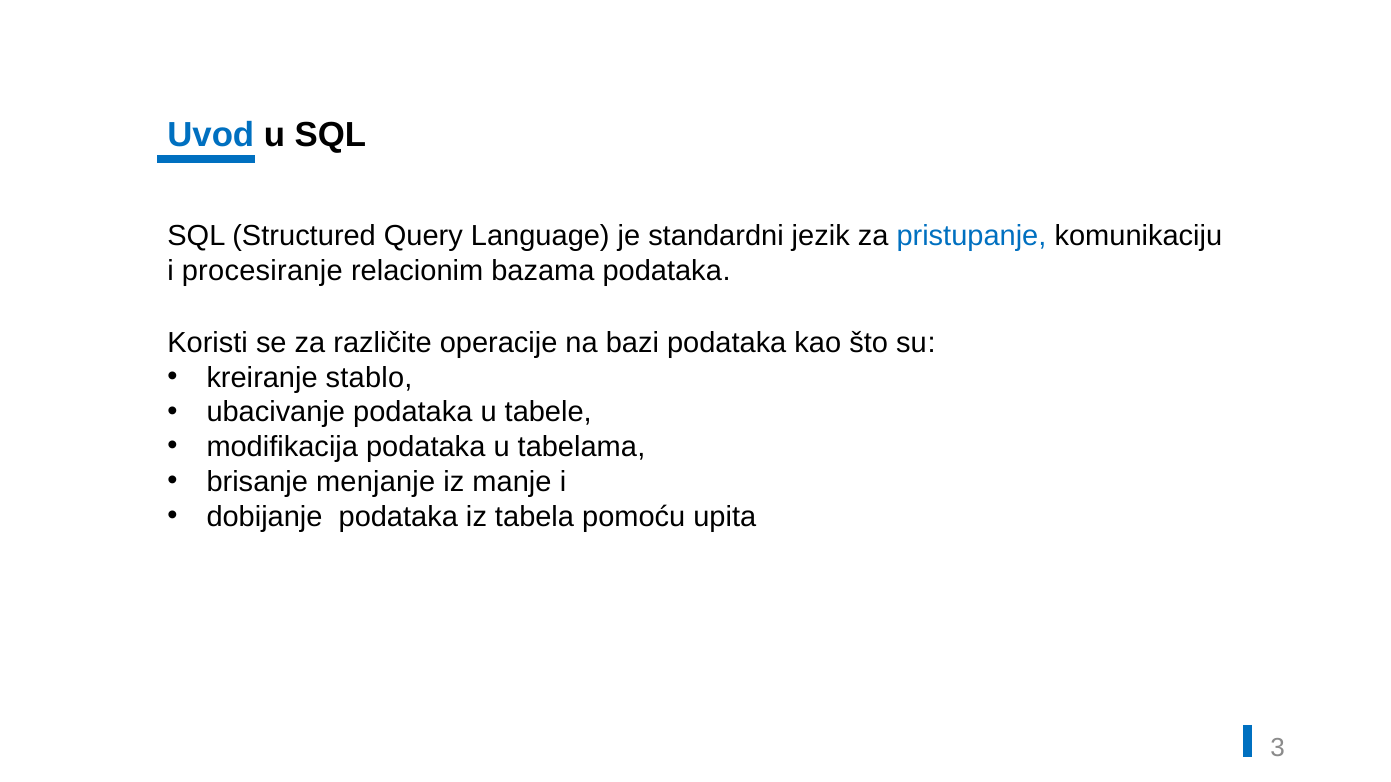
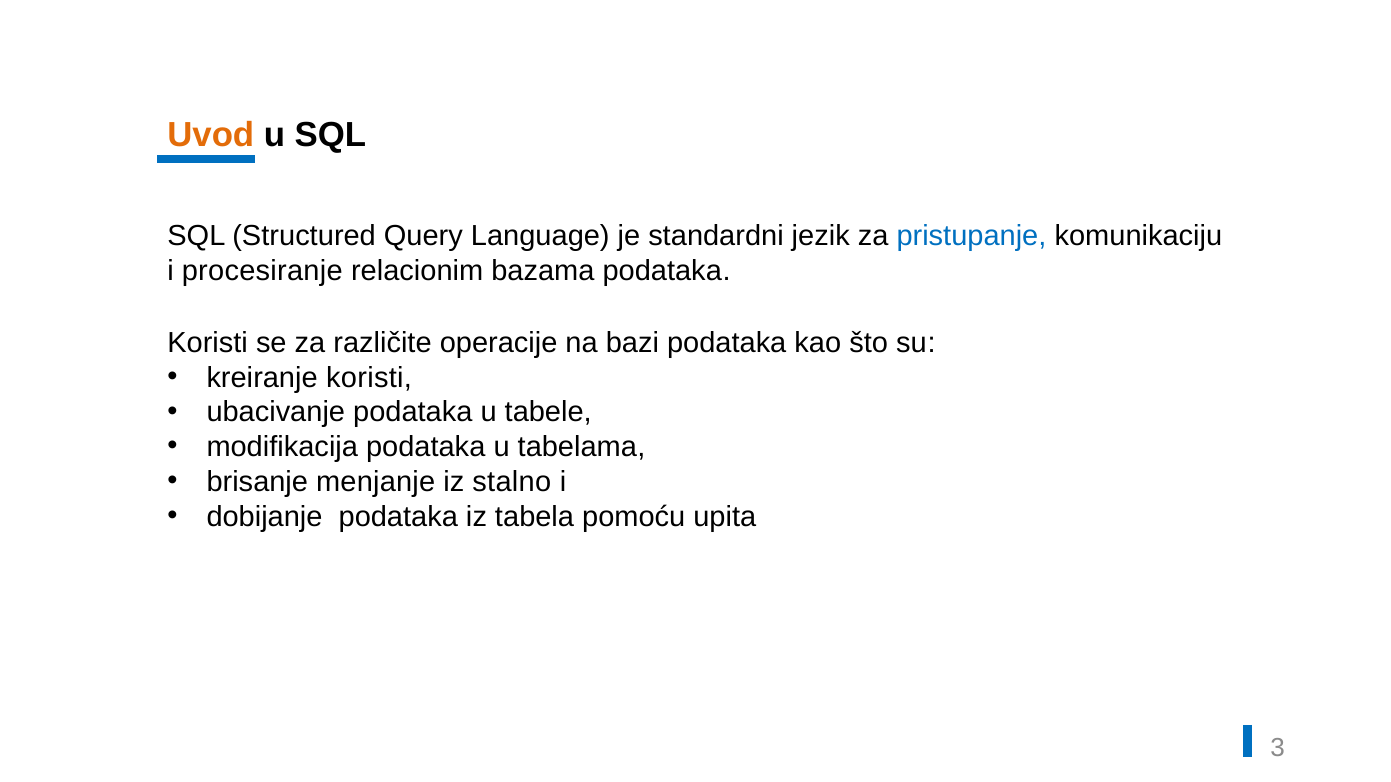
Uvod colour: blue -> orange
kreiranje stablo: stablo -> koristi
manje: manje -> stalno
